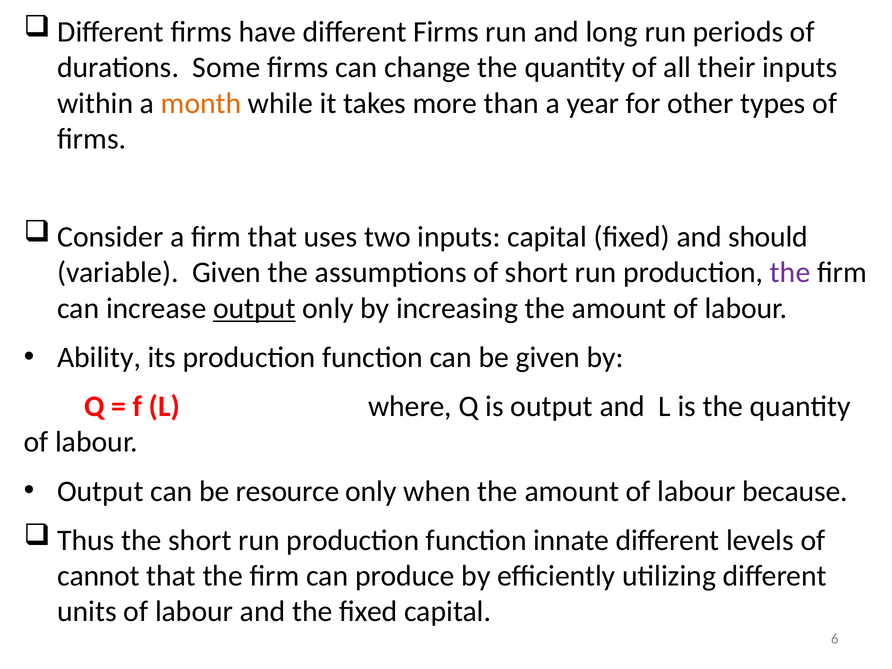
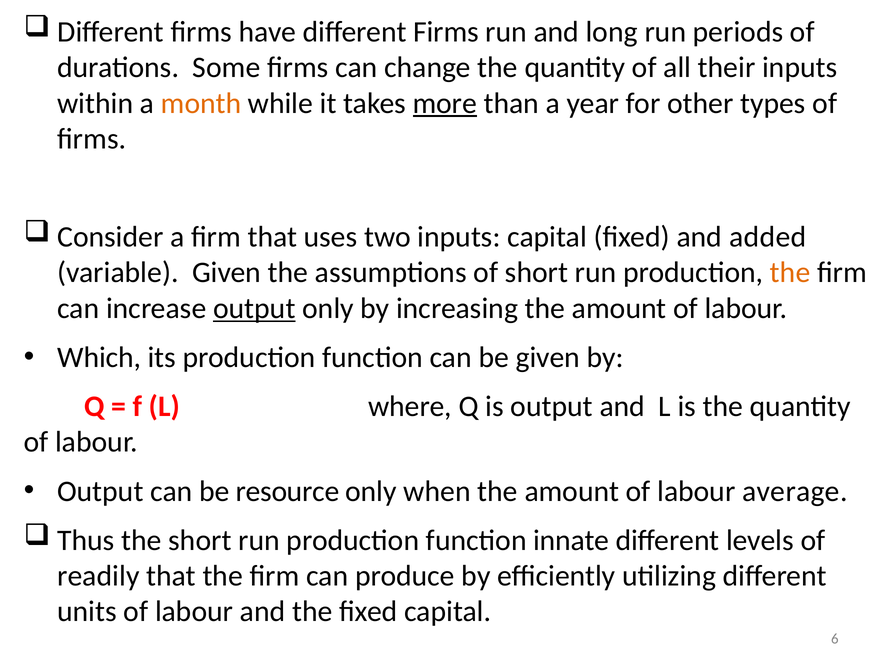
more underline: none -> present
should: should -> added
the at (790, 273) colour: purple -> orange
Ability: Ability -> Which
because: because -> average
cannot: cannot -> readily
